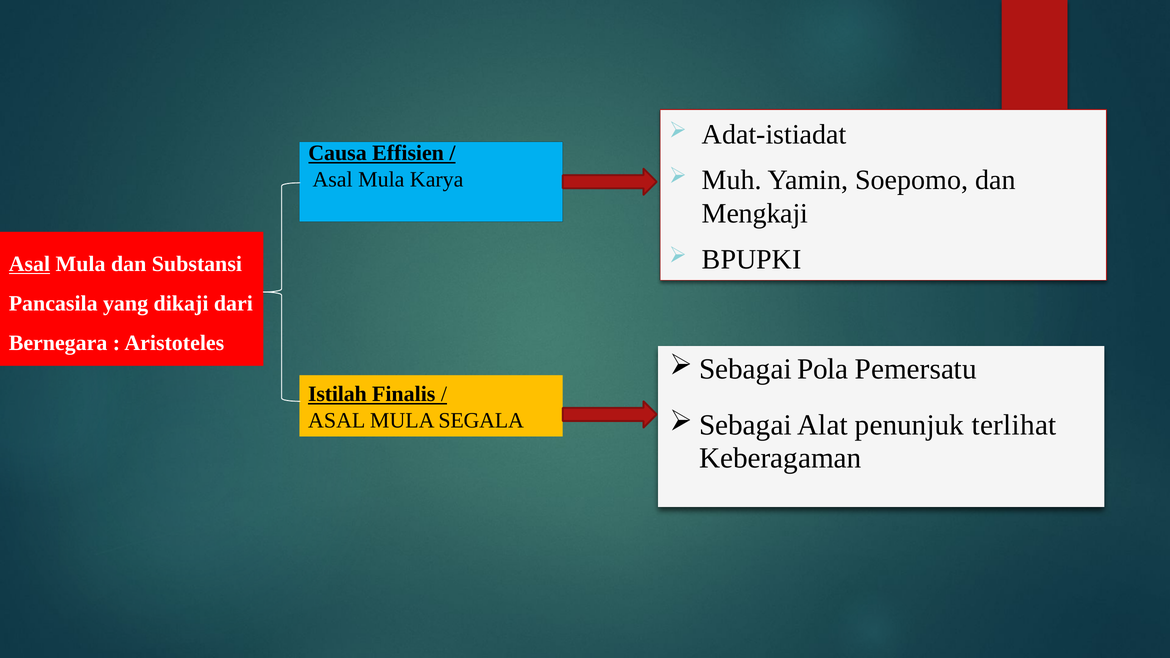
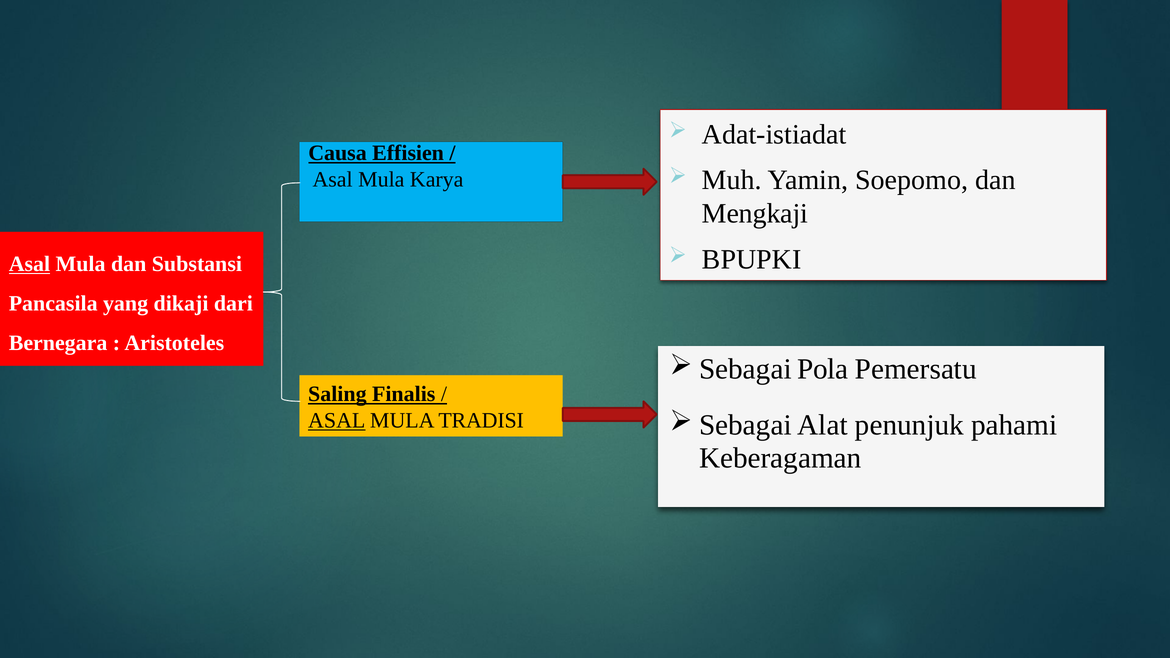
Istilah: Istilah -> Saling
ASAL at (337, 421) underline: none -> present
SEGALA: SEGALA -> TRADISI
terlihat: terlihat -> pahami
